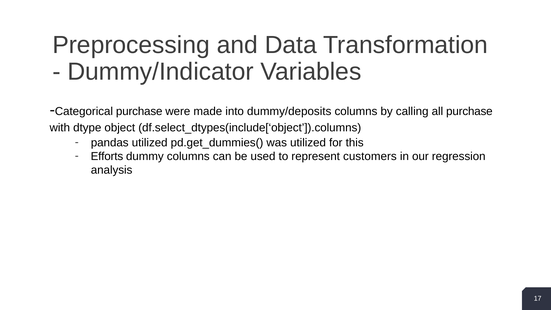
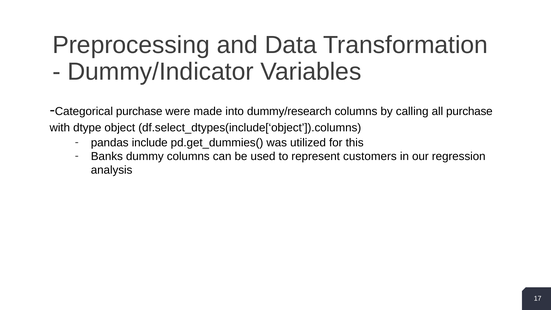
dummy/deposits: dummy/deposits -> dummy/research
pandas utilized: utilized -> include
Efforts: Efforts -> Banks
